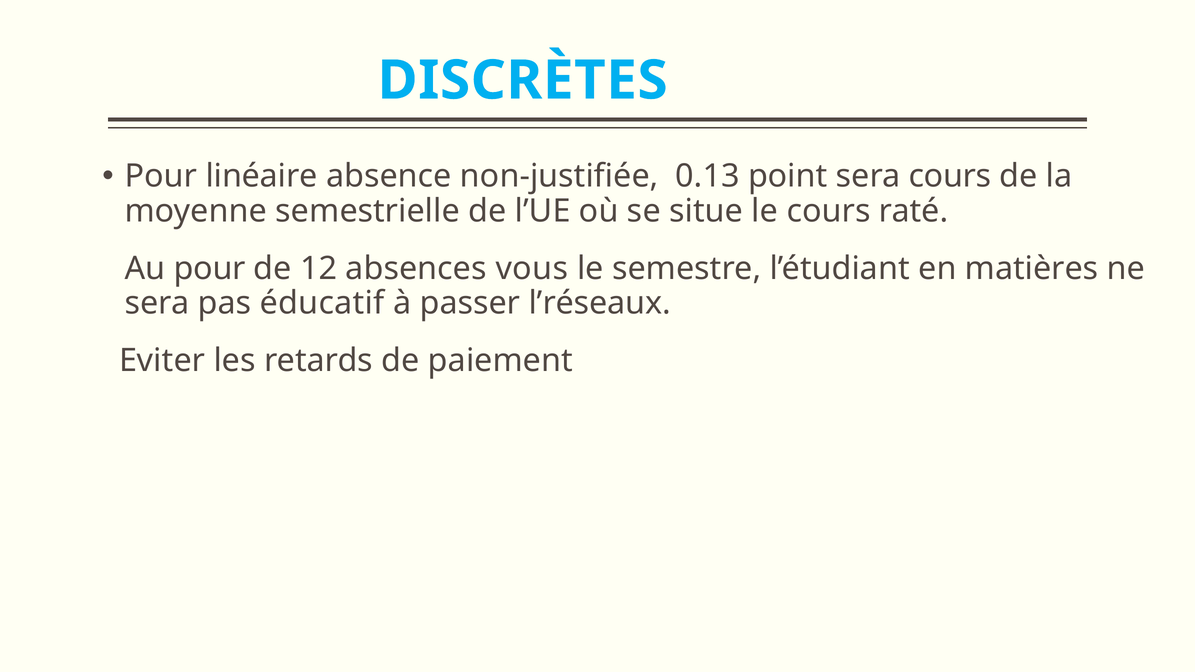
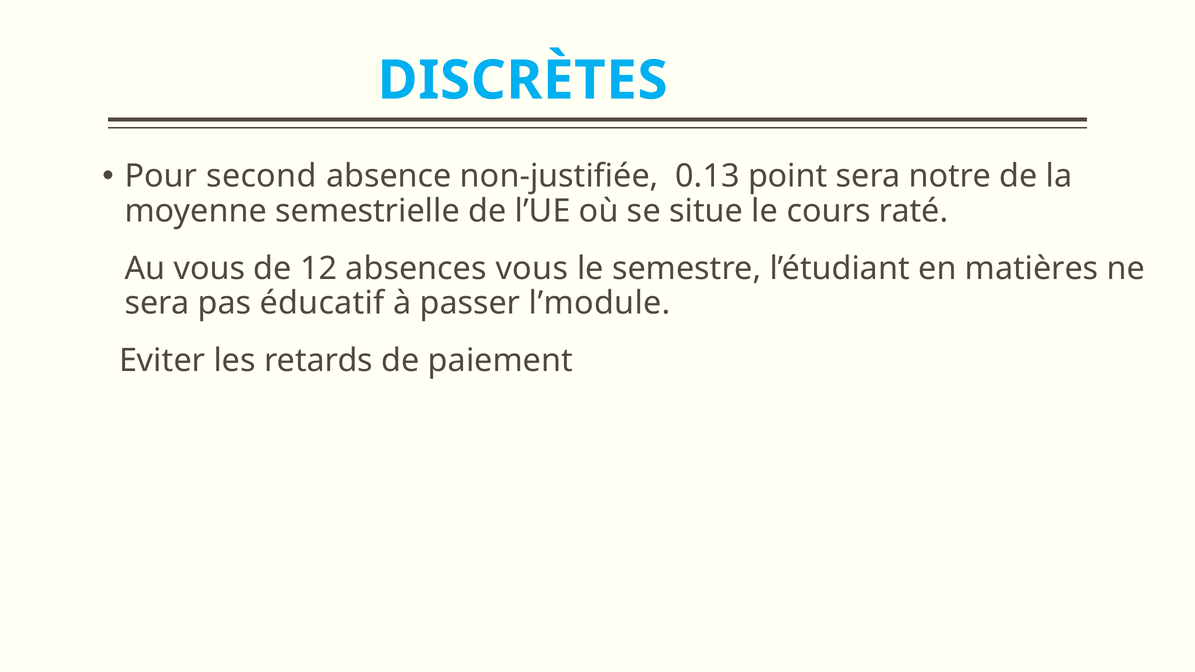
linéaire: linéaire -> second
sera cours: cours -> notre
Au pour: pour -> vous
l’réseaux: l’réseaux -> l’module
